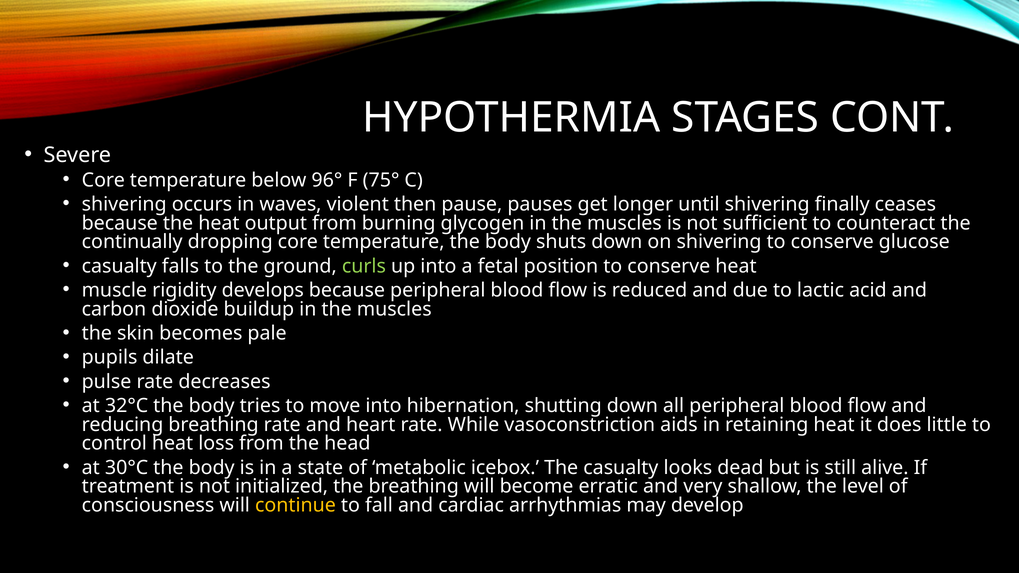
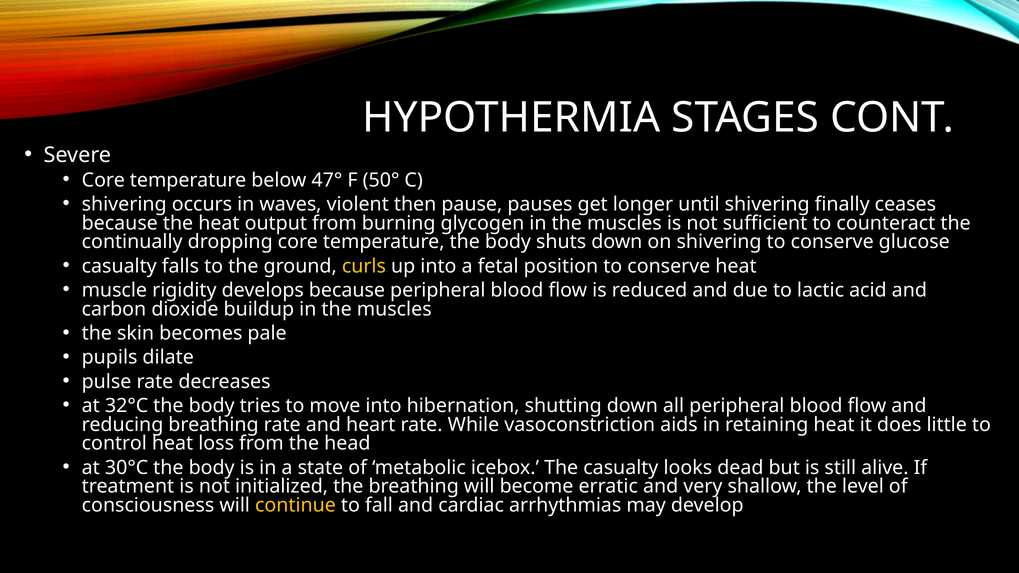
96°: 96° -> 47°
75°: 75° -> 50°
curls colour: light green -> yellow
